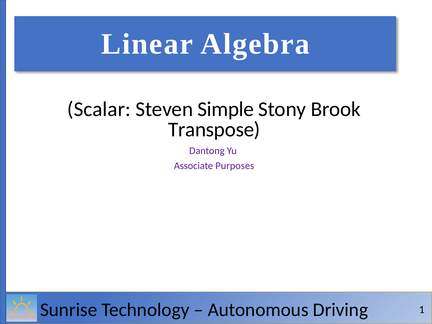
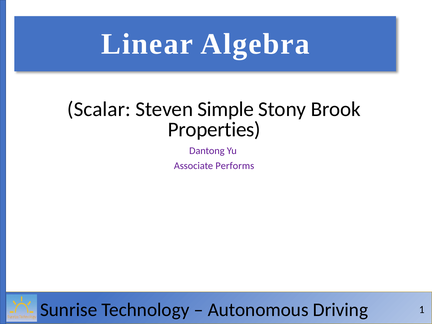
Transpose: Transpose -> Properties
Purposes: Purposes -> Performs
